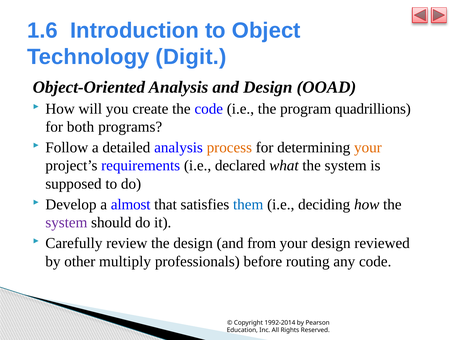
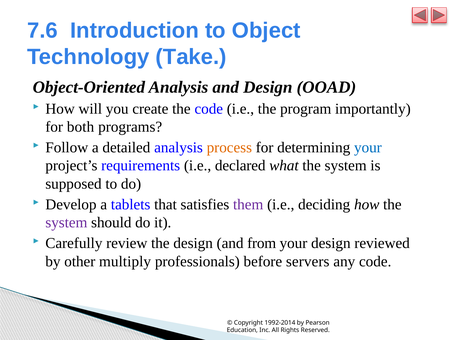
1.6: 1.6 -> 7.6
Digit: Digit -> Take
quadrillions: quadrillions -> importantly
your at (368, 148) colour: orange -> blue
almost: almost -> tablets
them colour: blue -> purple
routing: routing -> servers
